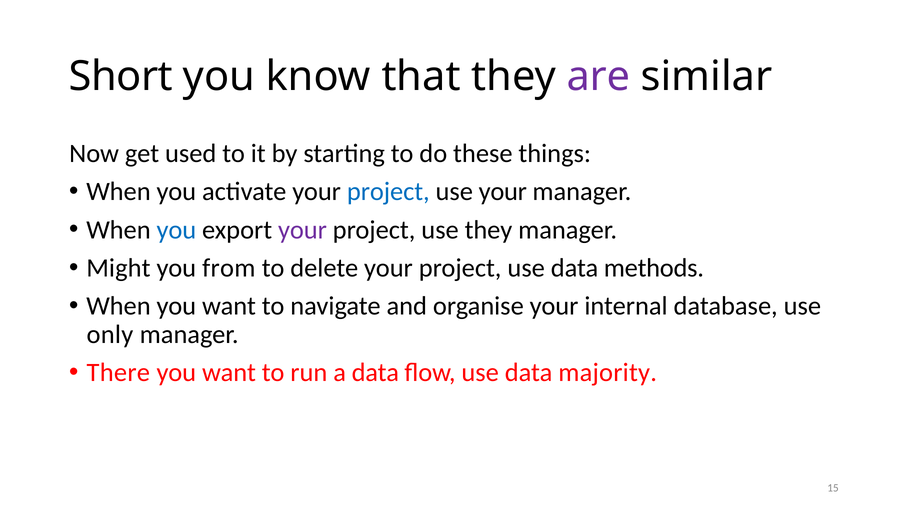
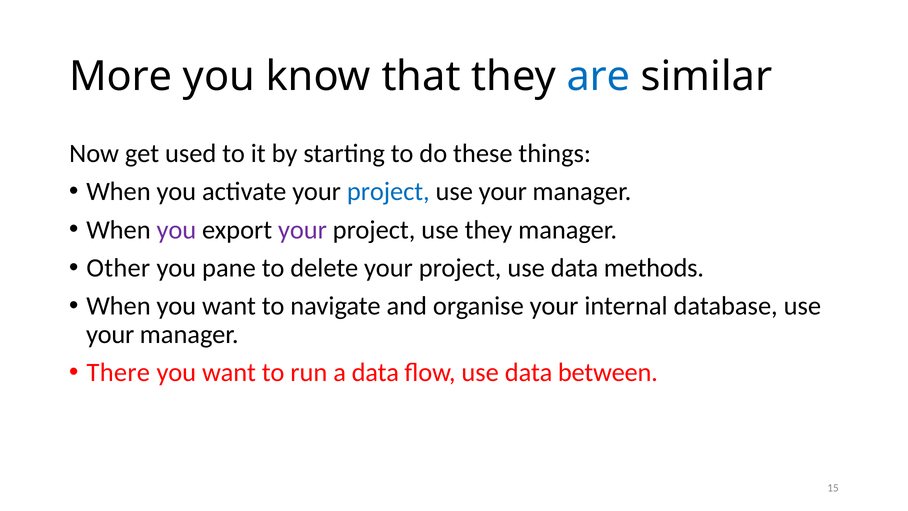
Short: Short -> More
are colour: purple -> blue
you at (176, 230) colour: blue -> purple
Might: Might -> Other
from: from -> pane
only at (110, 334): only -> your
majority: majority -> between
